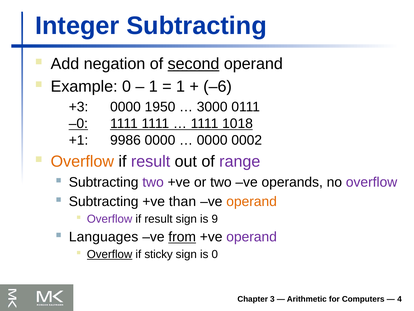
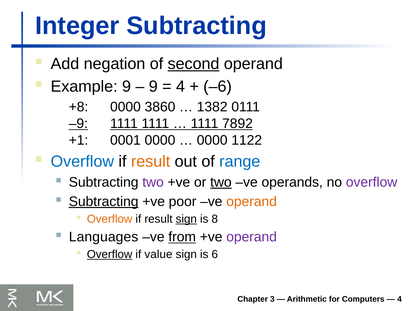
Example 0: 0 -> 9
1 at (153, 86): 1 -> 9
1 at (181, 86): 1 -> 4
+3: +3 -> +8
1950: 1950 -> 3860
3000: 3000 -> 1382
–0: –0 -> –9
1018: 1018 -> 7892
9986: 9986 -> 0001
0002: 0002 -> 1122
Overflow at (82, 161) colour: orange -> blue
result at (151, 161) colour: purple -> orange
range colour: purple -> blue
two at (221, 182) underline: none -> present
Subtracting at (104, 201) underline: none -> present
than: than -> poor
Overflow at (110, 219) colour: purple -> orange
sign at (186, 219) underline: none -> present
9: 9 -> 8
sticky: sticky -> value
is 0: 0 -> 6
